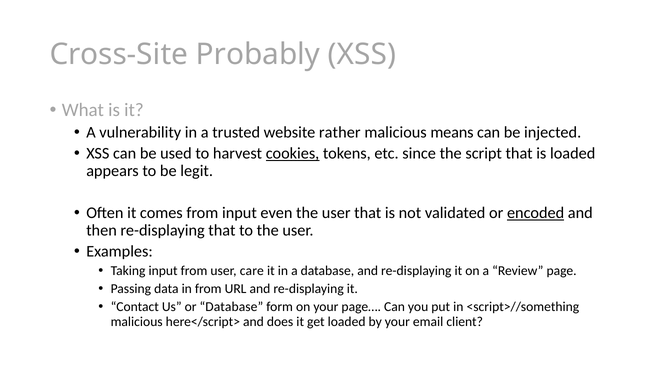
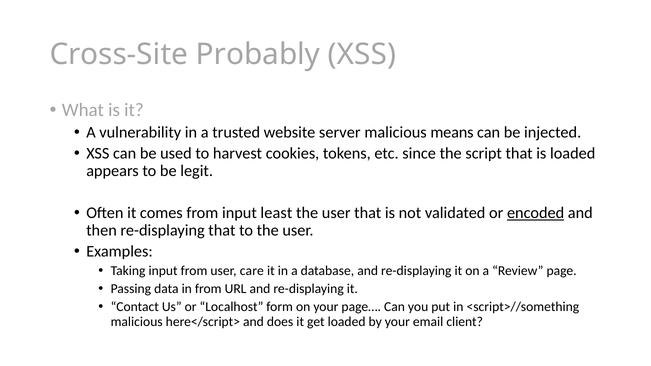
rather: rather -> server
cookies underline: present -> none
even: even -> least
or Database: Database -> Localhost
